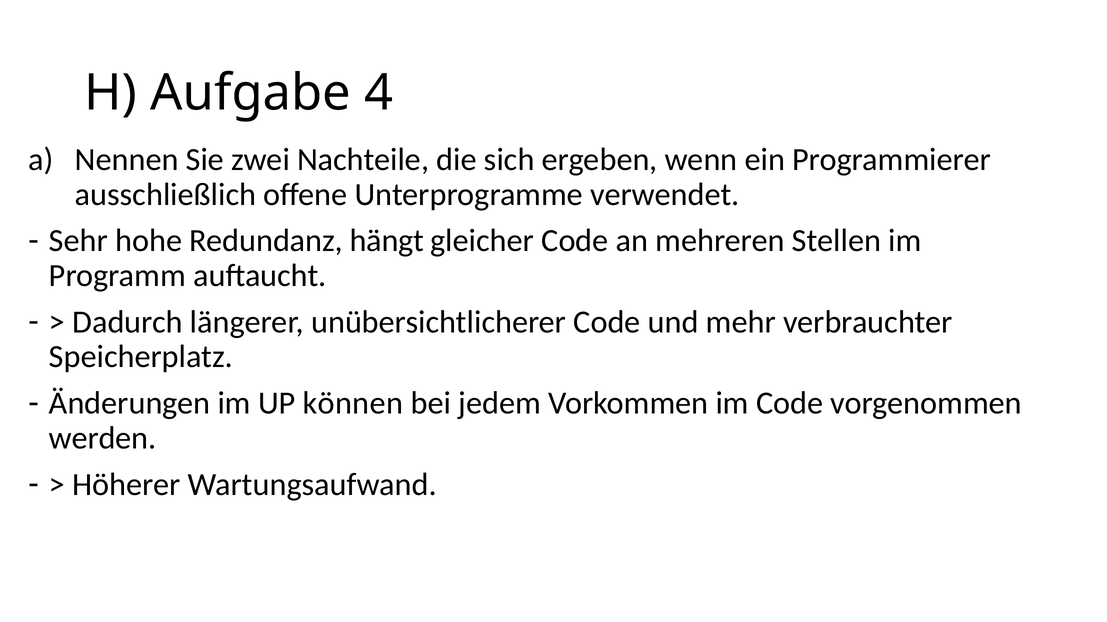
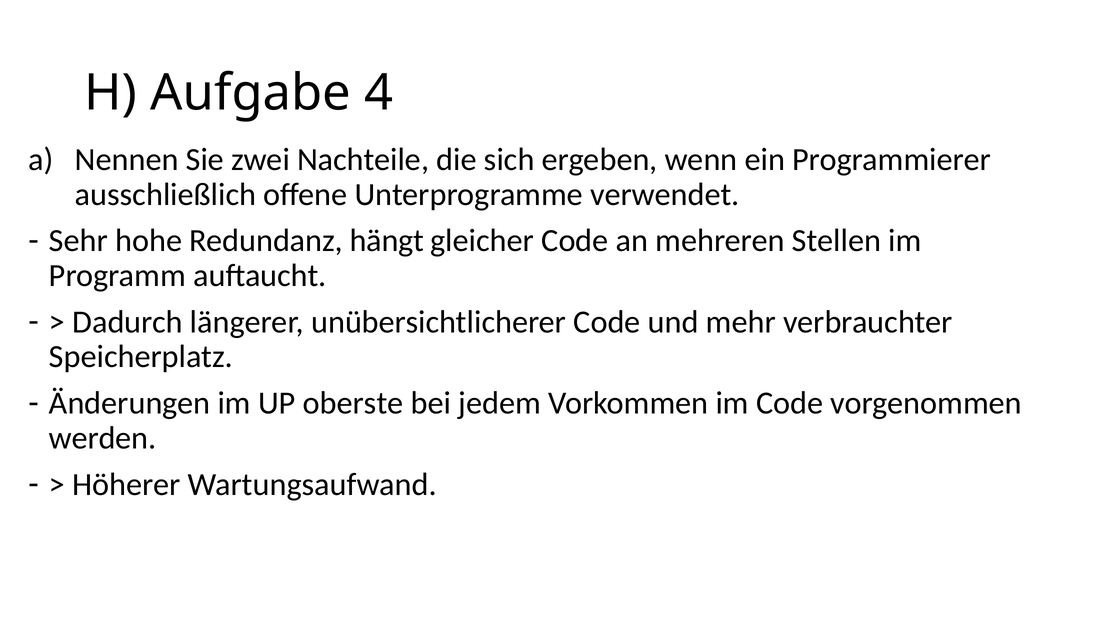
können: können -> oberste
